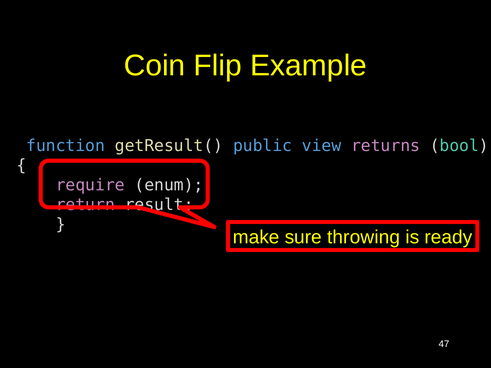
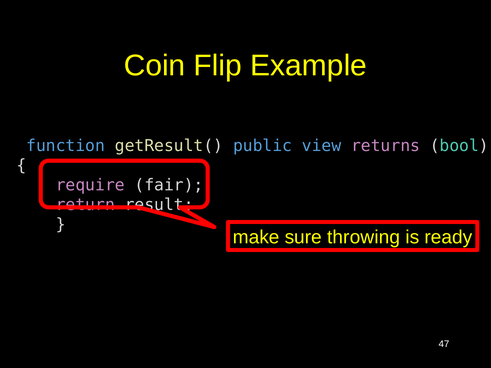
enum: enum -> fair
